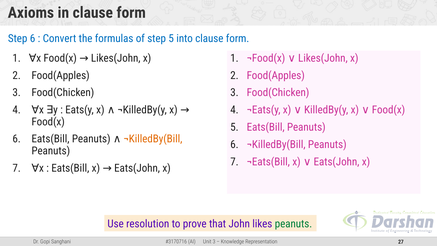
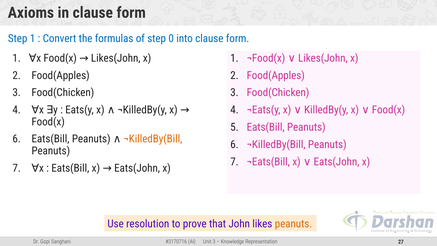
Step 6: 6 -> 1
step 5: 5 -> 0
peanuts at (293, 224) colour: green -> orange
